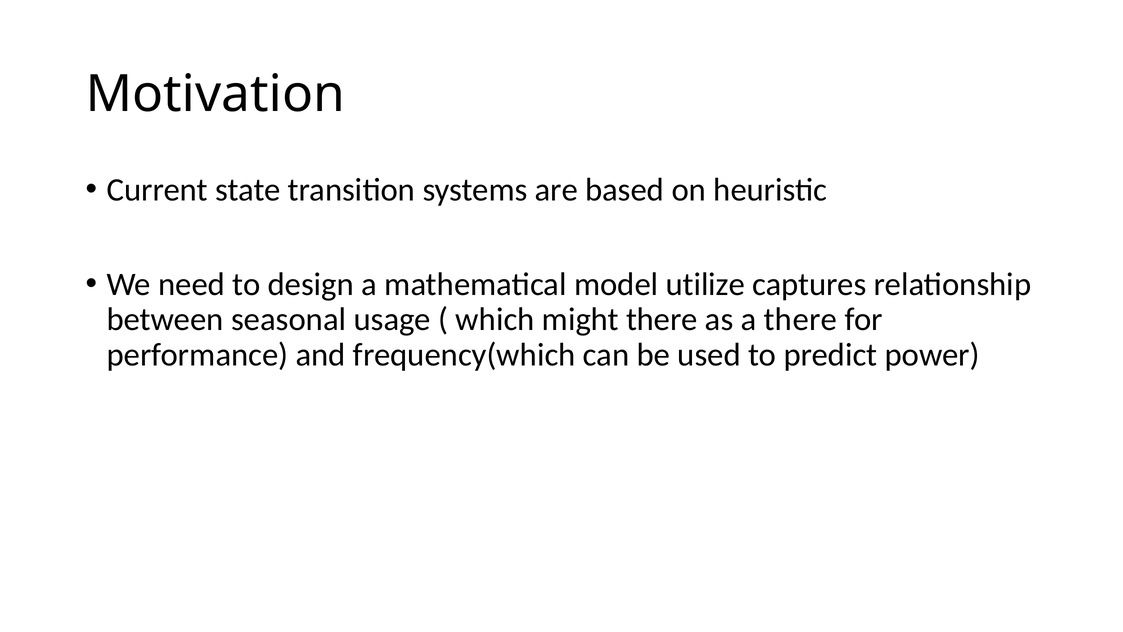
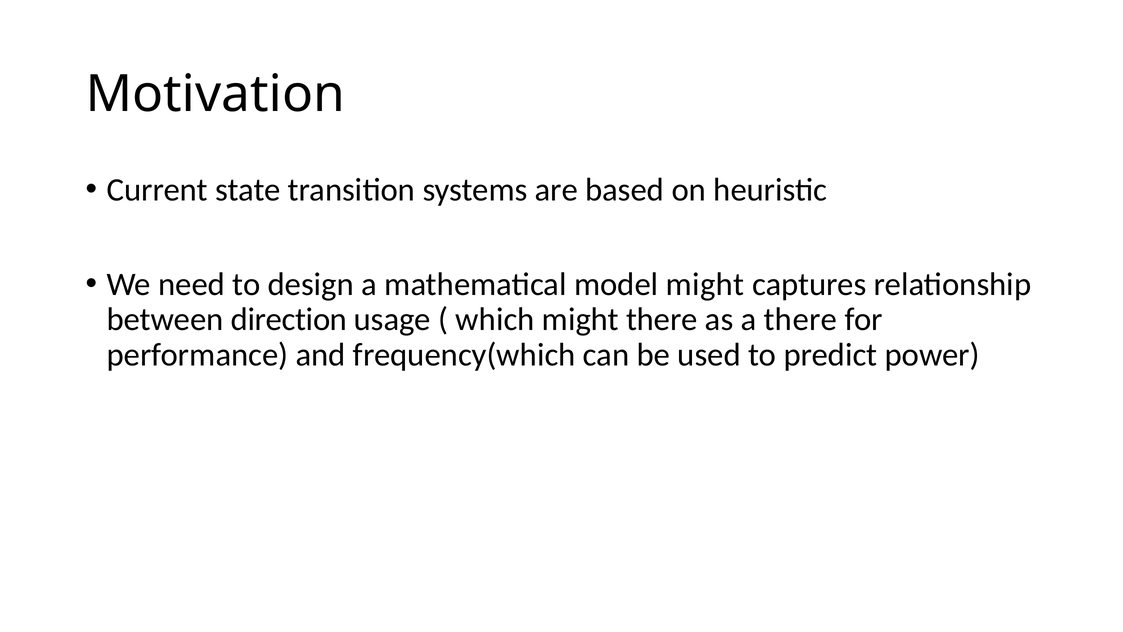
model utilize: utilize -> might
seasonal: seasonal -> direction
